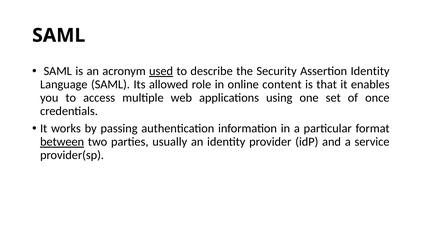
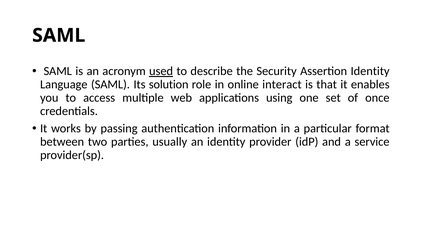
allowed: allowed -> solution
content: content -> interact
between underline: present -> none
